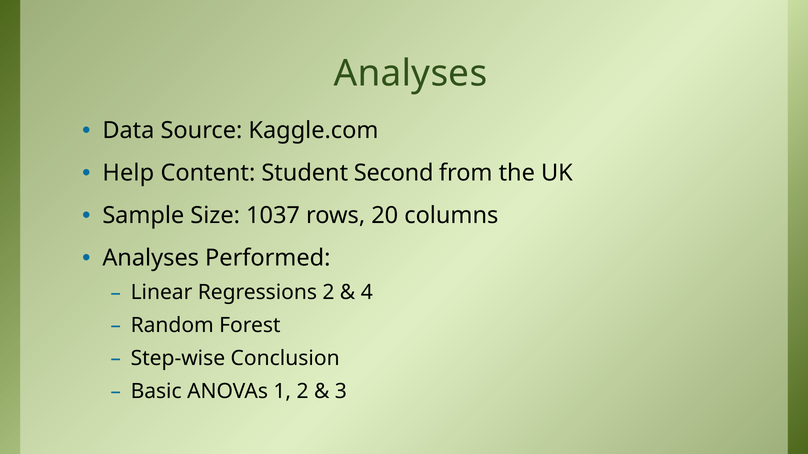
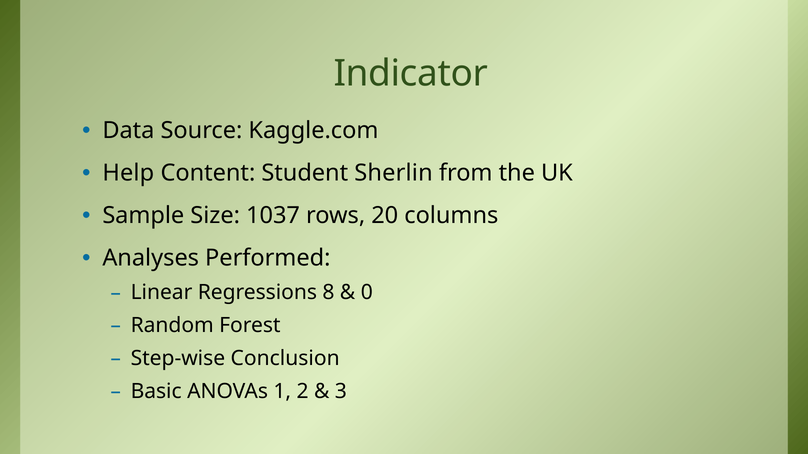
Analyses at (411, 74): Analyses -> Indicator
Second: Second -> Sherlin
Regressions 2: 2 -> 8
4: 4 -> 0
